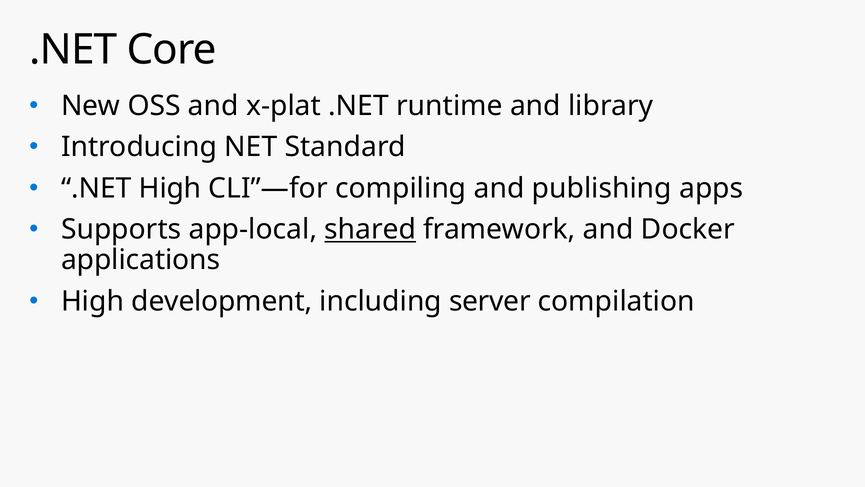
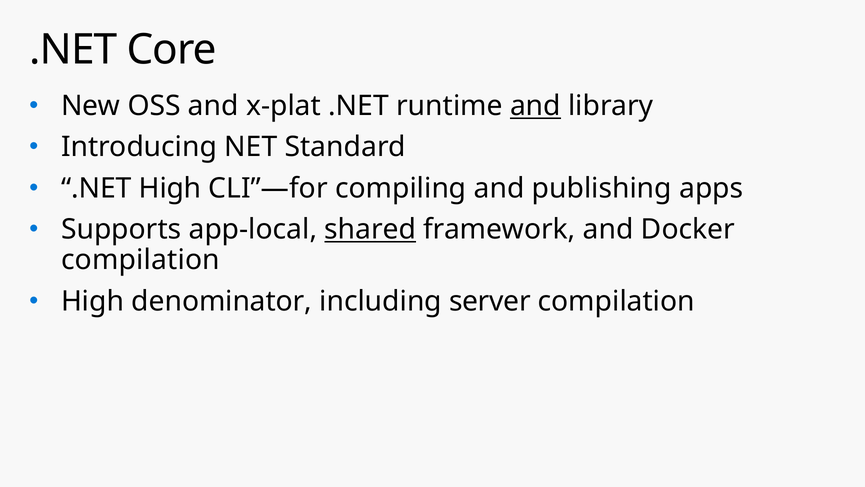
and at (535, 106) underline: none -> present
applications at (141, 260): applications -> compilation
development: development -> denominator
